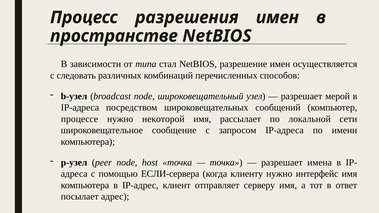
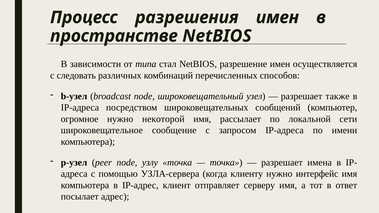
мерой: мерой -> также
процессе: процессе -> огромное
host: host -> узлу
ЕСЛИ-сервера: ЕСЛИ-сервера -> УЗЛА-сервера
